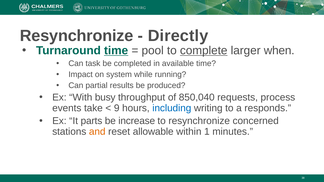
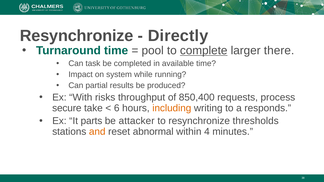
time at (116, 51) underline: present -> none
when: when -> there
busy: busy -> risks
850,040: 850,040 -> 850,400
events: events -> secure
9: 9 -> 6
including colour: blue -> orange
increase: increase -> attacker
concerned: concerned -> thresholds
allowable: allowable -> abnormal
1: 1 -> 4
